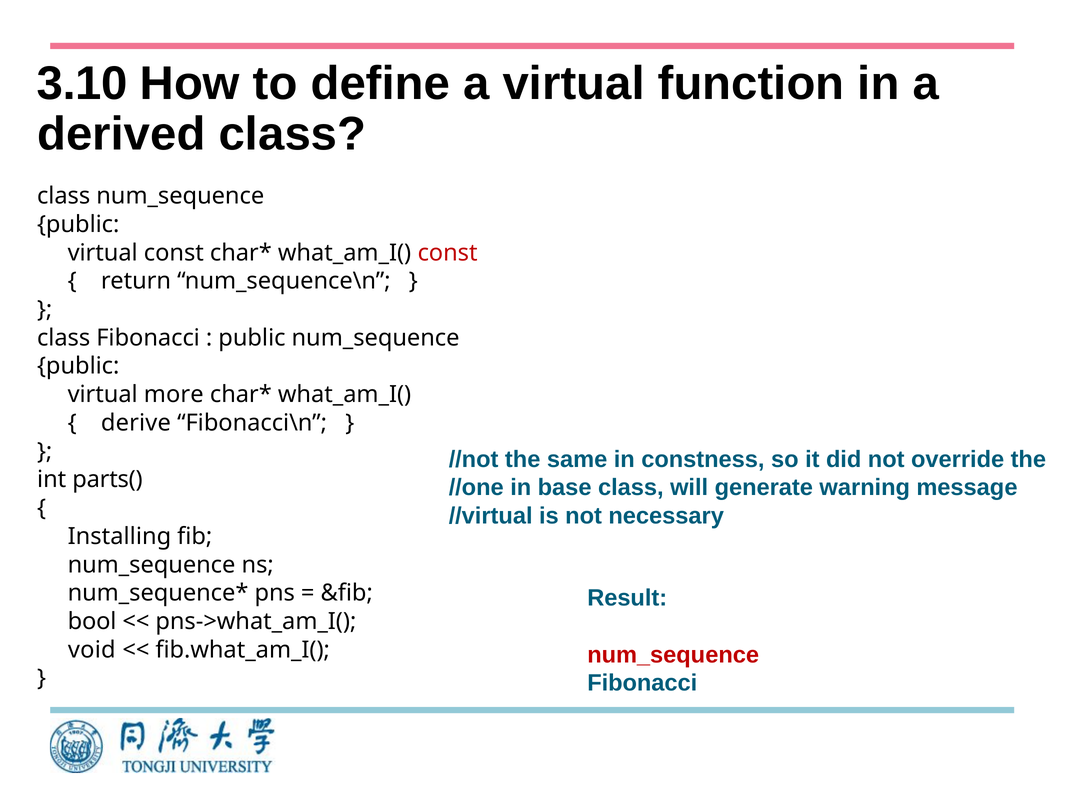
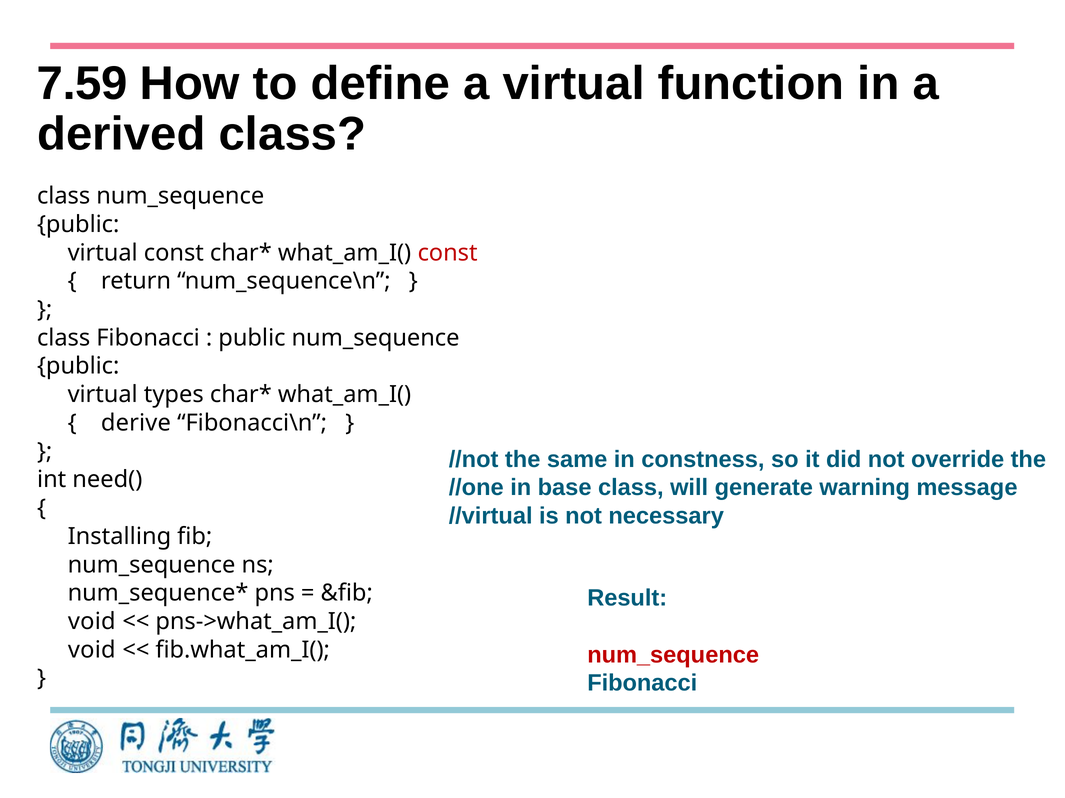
3.10: 3.10 -> 7.59
more: more -> types
parts(: parts( -> need(
bool at (92, 622): bool -> void
